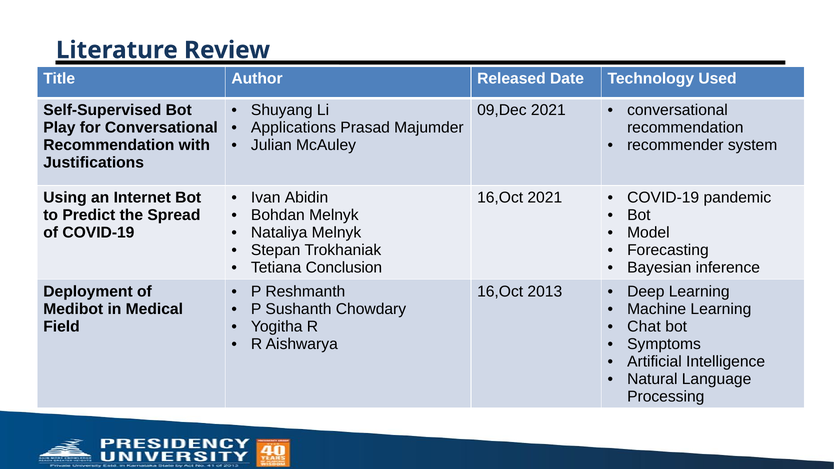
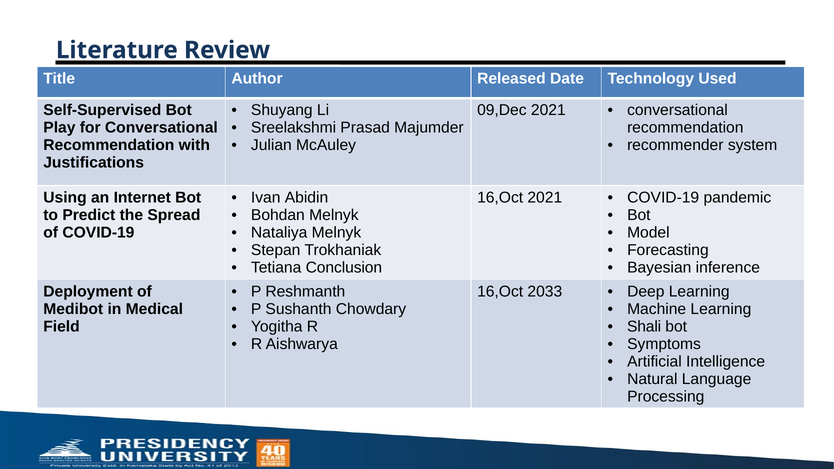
Applications: Applications -> Sreelakshmi
2013: 2013 -> 2033
Chat: Chat -> Shali
